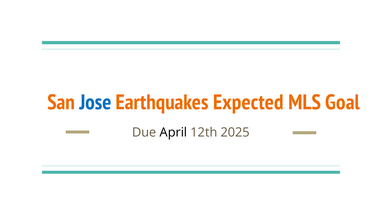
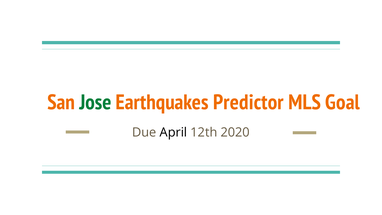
Jose colour: blue -> green
Expected: Expected -> Predictor
2025: 2025 -> 2020
